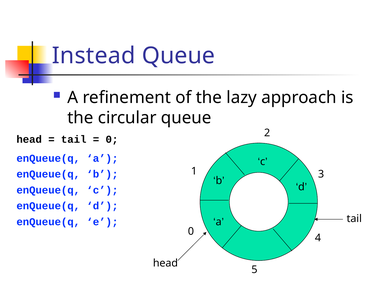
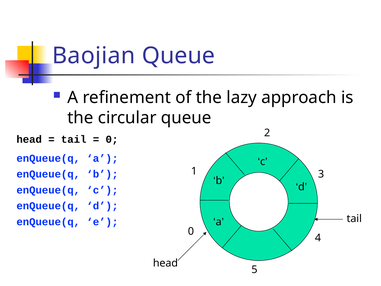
Instead: Instead -> Baojian
